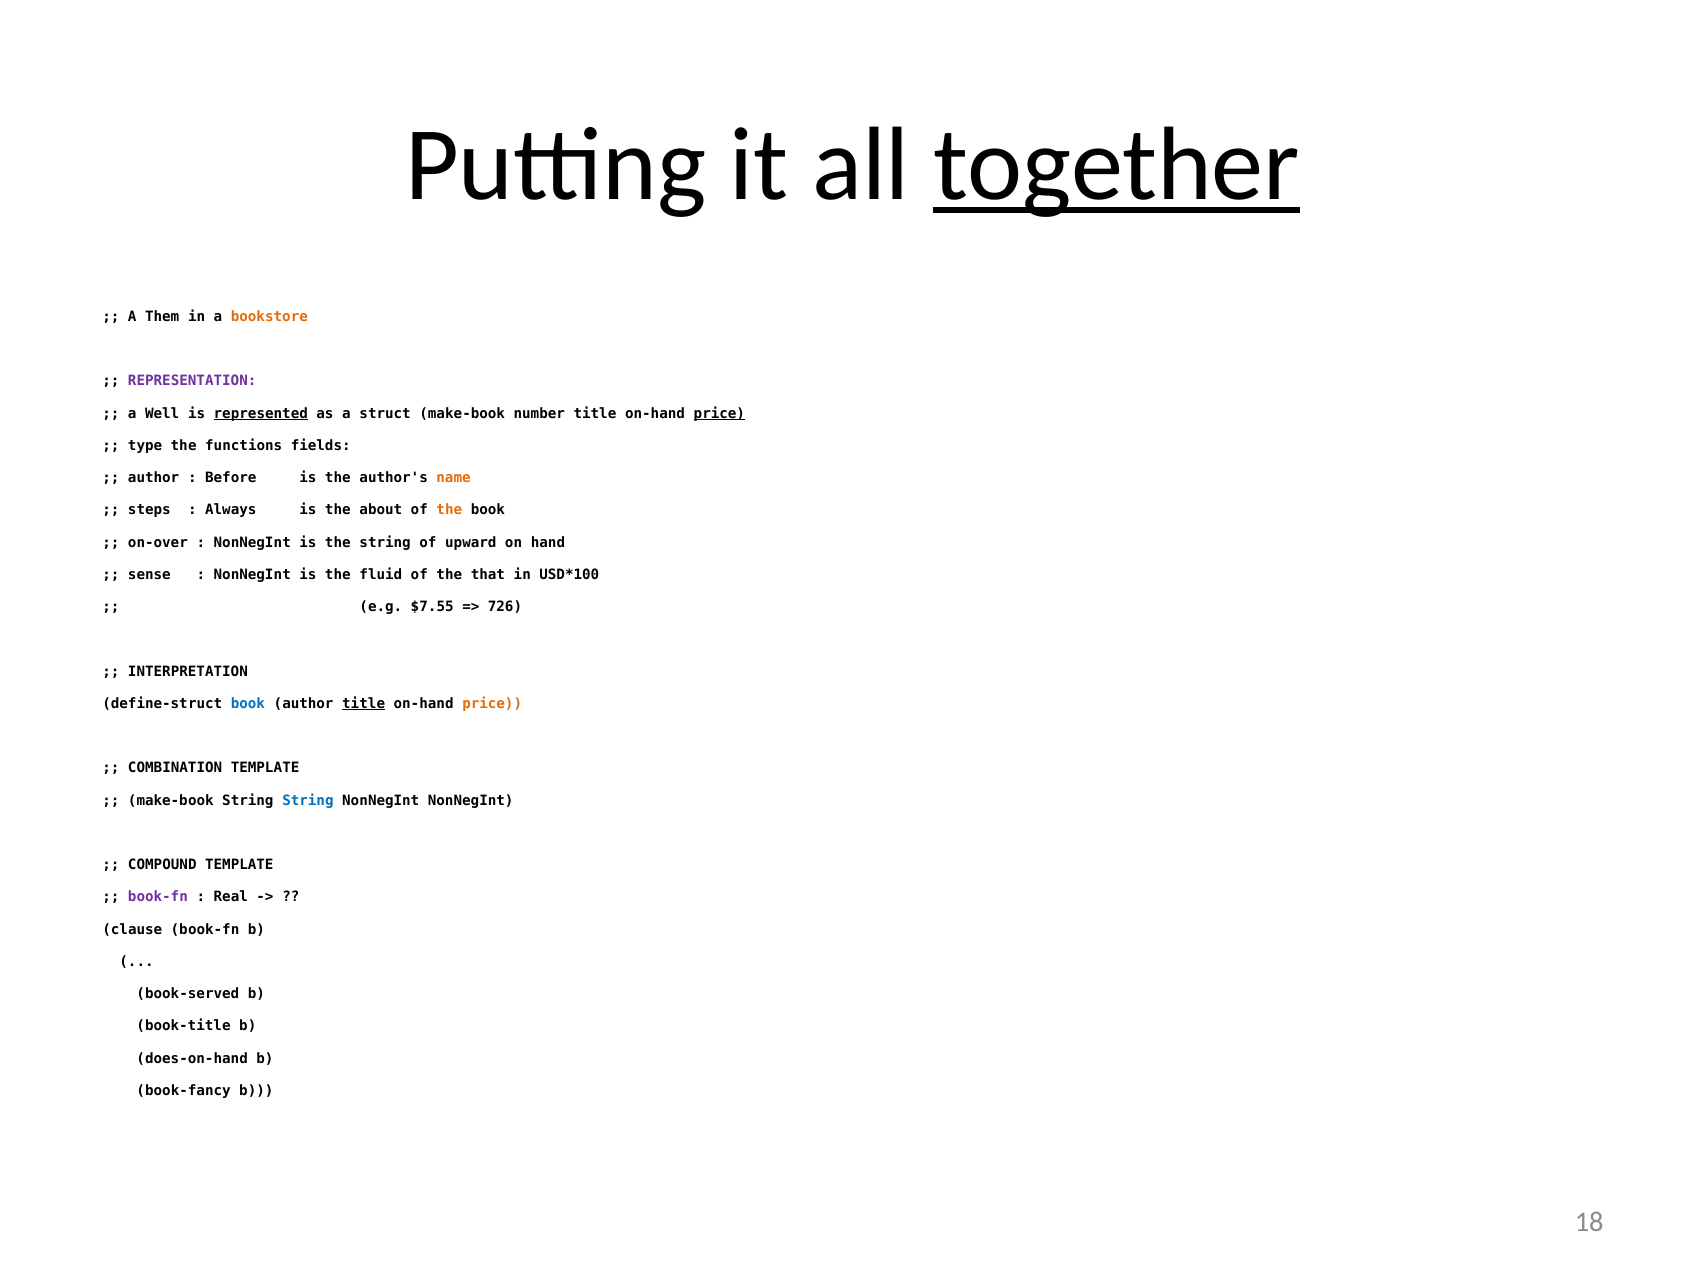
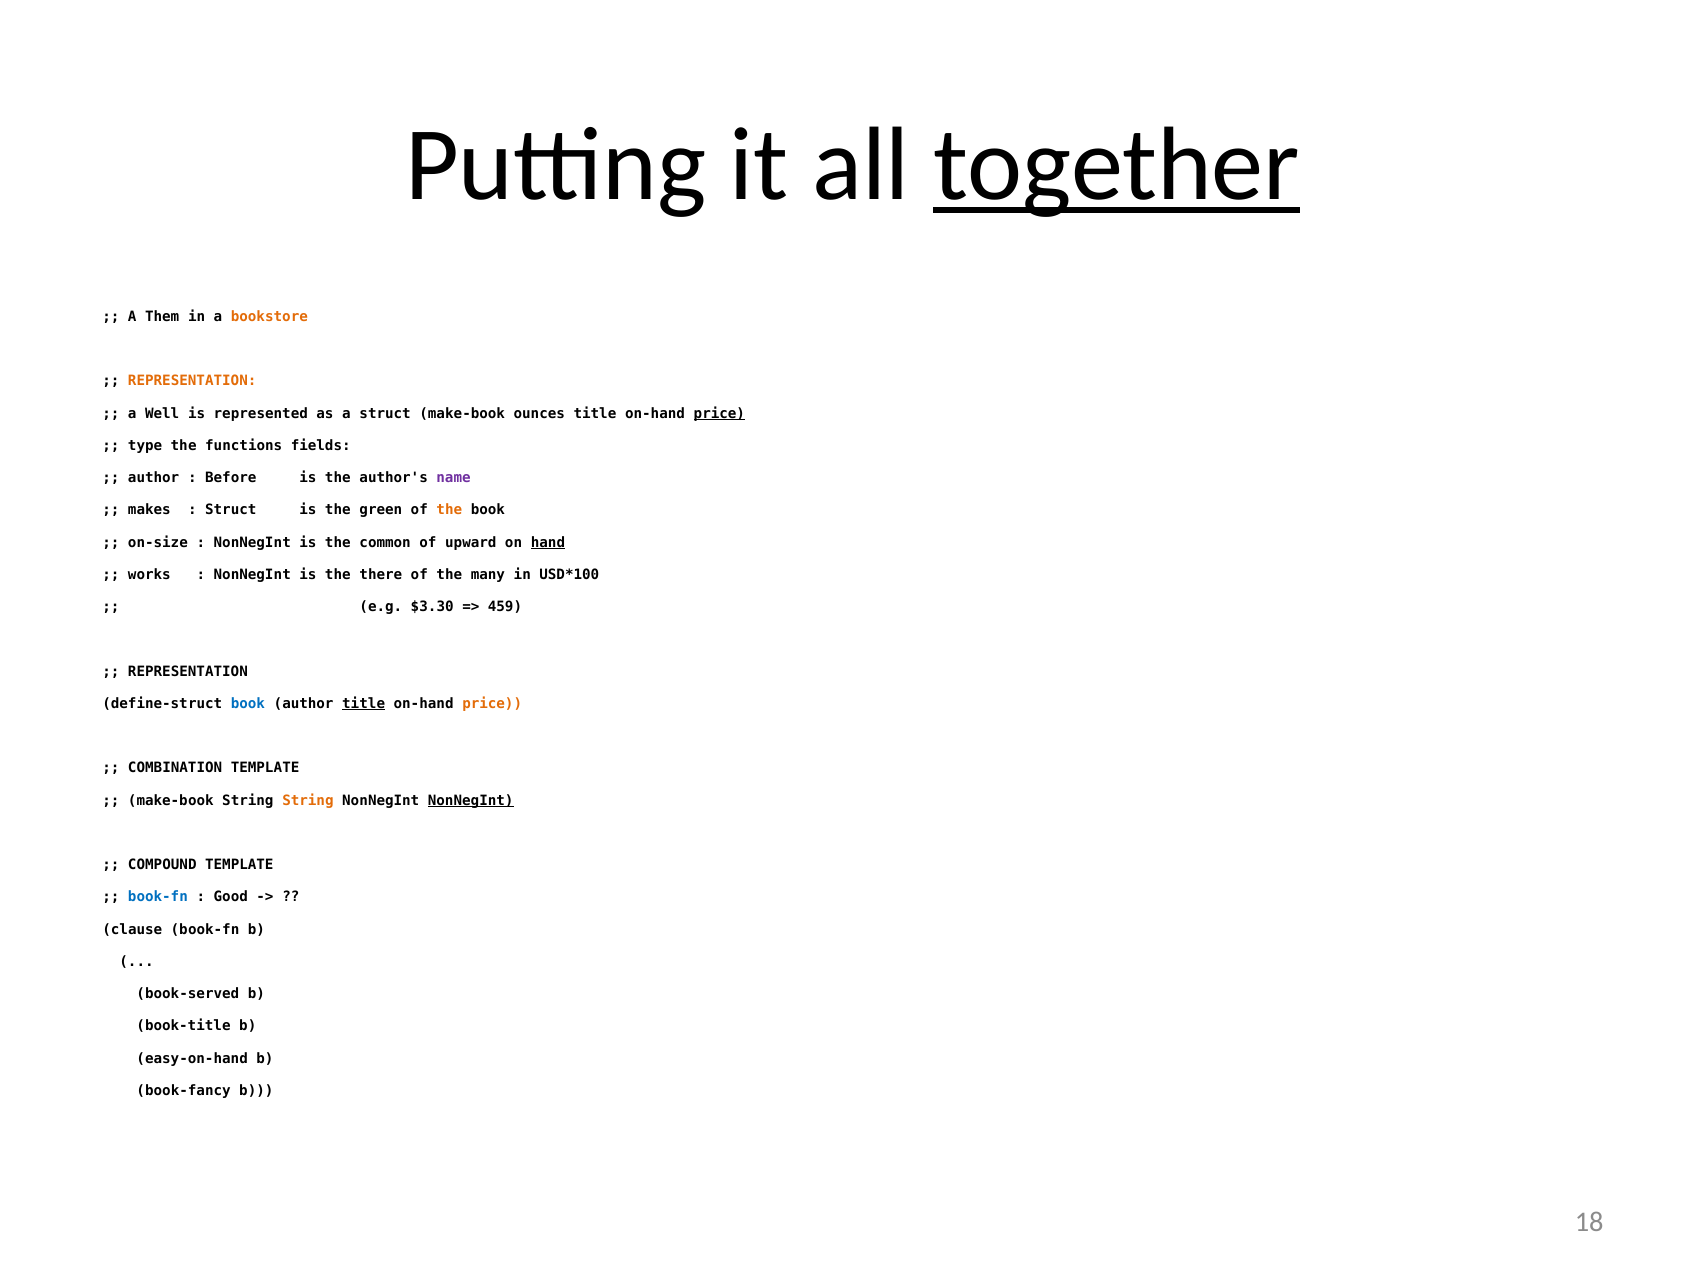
REPRESENTATION at (192, 381) colour: purple -> orange
represented underline: present -> none
number: number -> ounces
name colour: orange -> purple
steps: steps -> makes
Always at (231, 510): Always -> Struct
about: about -> green
on-over: on-over -> on-size
the string: string -> common
hand underline: none -> present
sense: sense -> works
fluid: fluid -> there
that: that -> many
$7.55: $7.55 -> $3.30
726: 726 -> 459
INTERPRETATION at (188, 671): INTERPRETATION -> REPRESENTATION
String at (308, 800) colour: blue -> orange
NonNegInt at (471, 800) underline: none -> present
book-fn at (158, 897) colour: purple -> blue
Real: Real -> Good
does-on-hand: does-on-hand -> easy-on-hand
